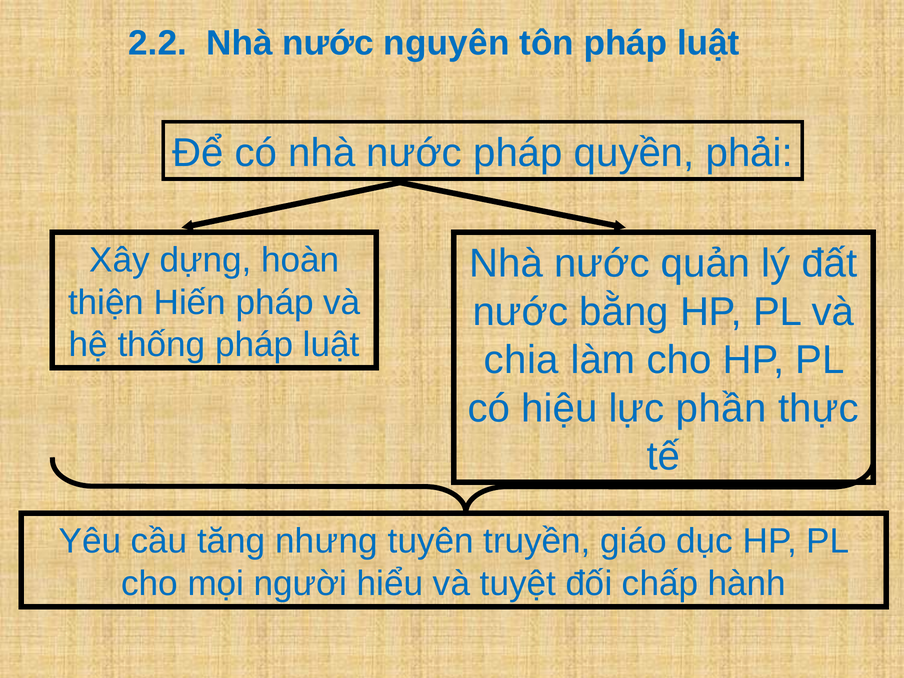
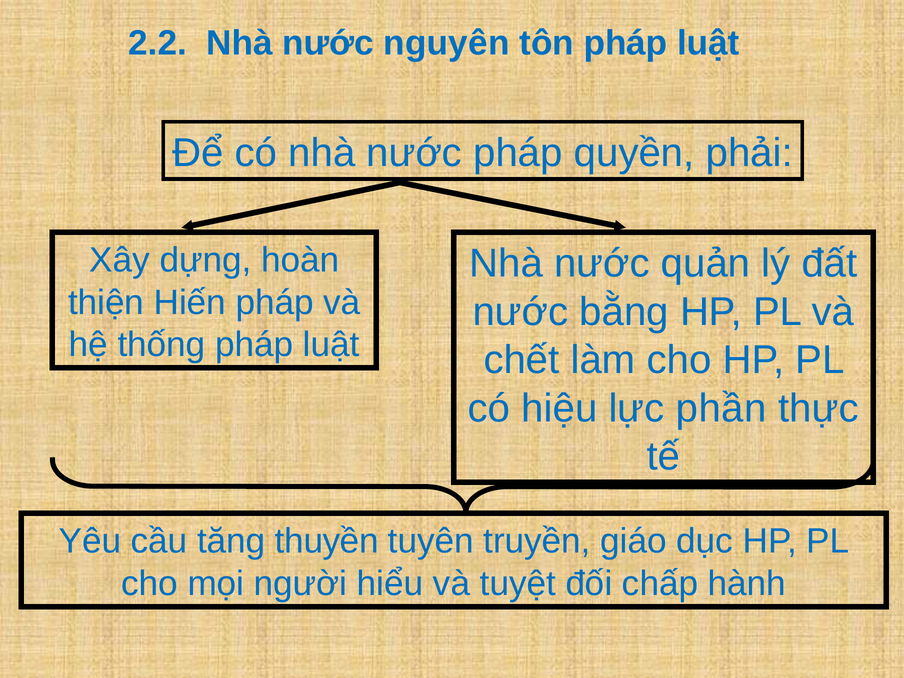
chia: chia -> chết
nhưng: nhưng -> thuyền
